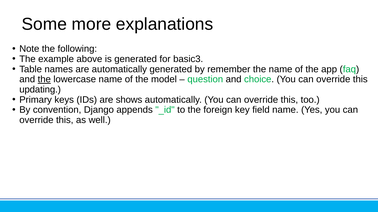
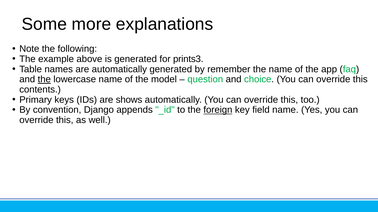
basic3: basic3 -> prints3
updating: updating -> contents
foreign underline: none -> present
